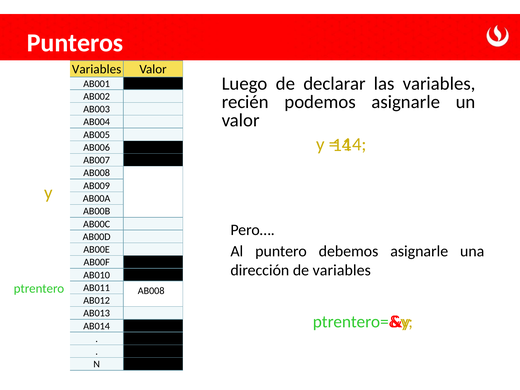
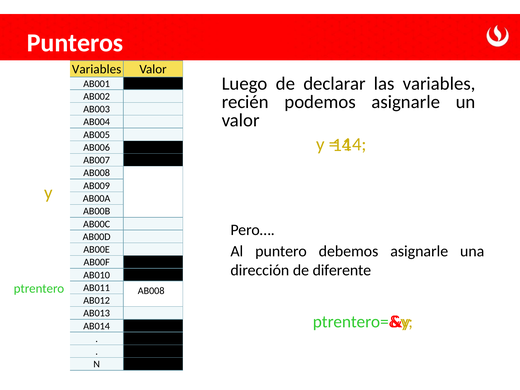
de variables: variables -> diferente
